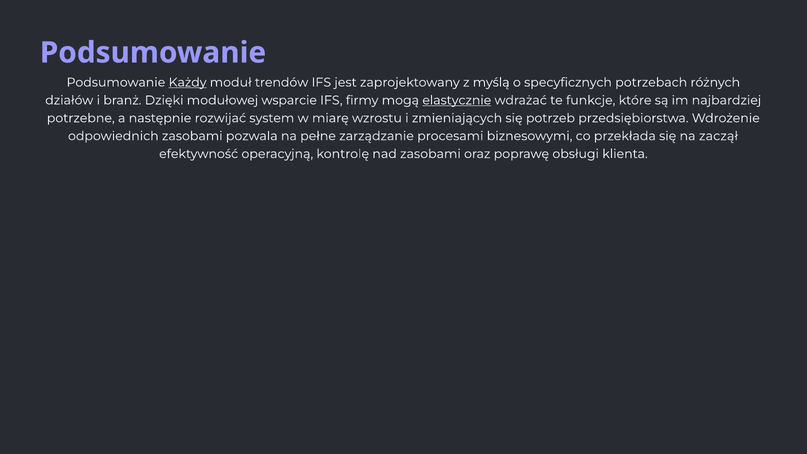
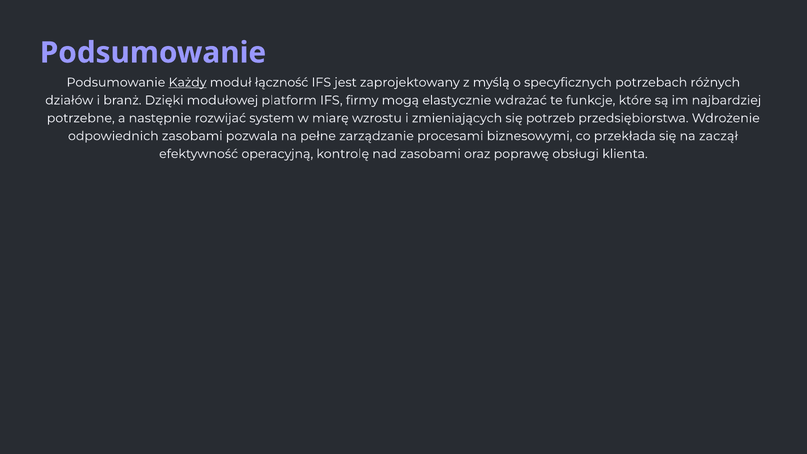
trendów: trendów -> łączność
wsparcie: wsparcie -> platform
elastycznie underline: present -> none
